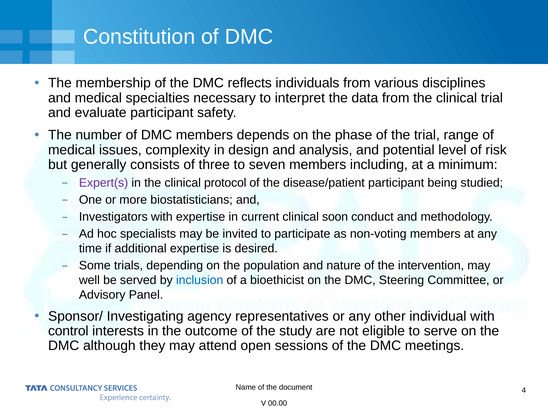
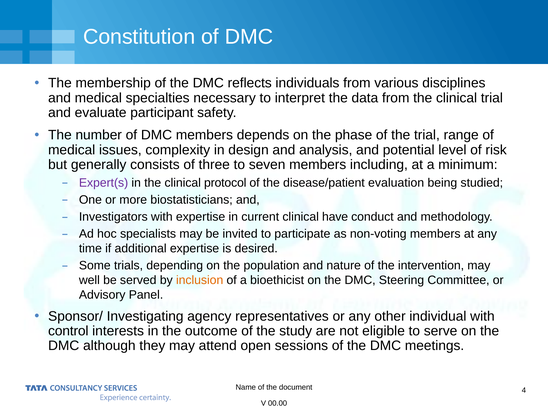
disease/patient participant: participant -> evaluation
soon: soon -> have
inclusion colour: blue -> orange
